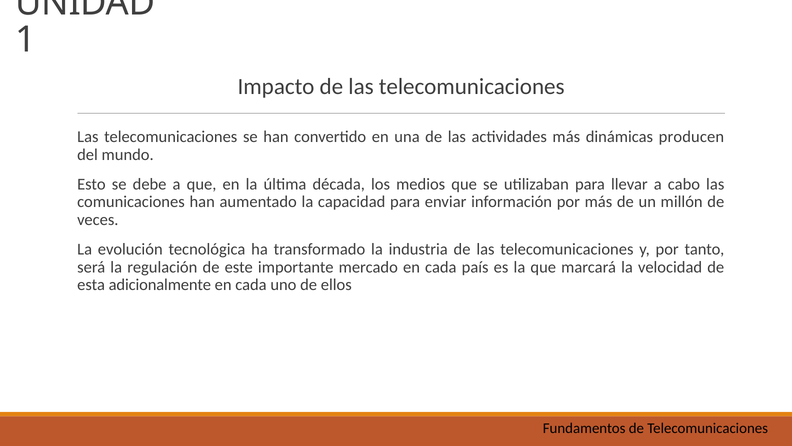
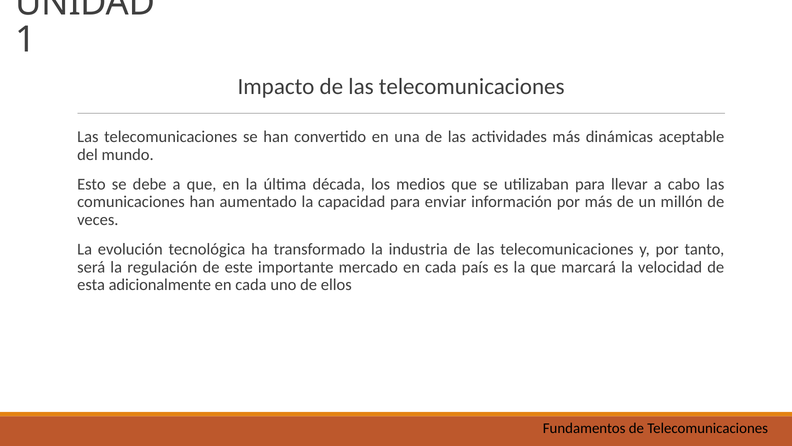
producen: producen -> aceptable
